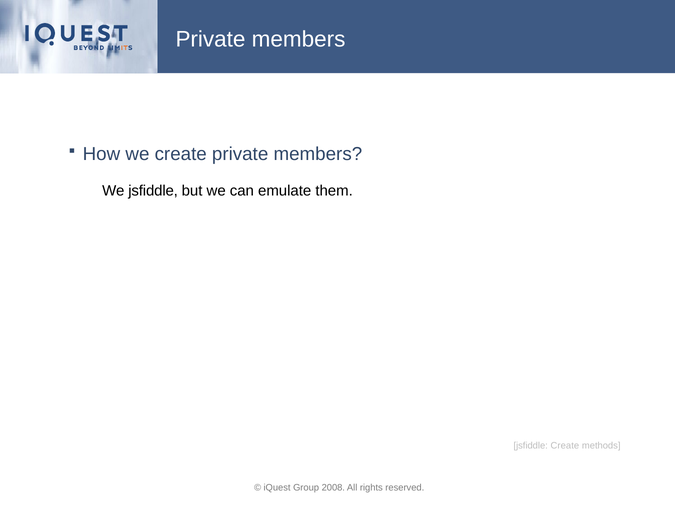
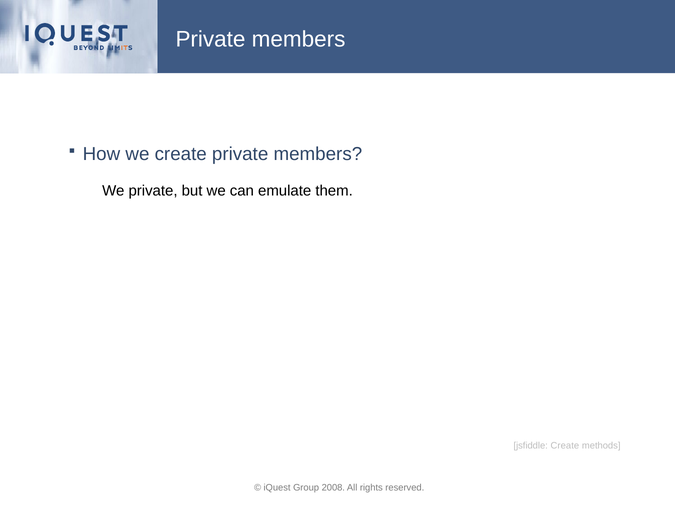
We jsfiddle: jsfiddle -> private
